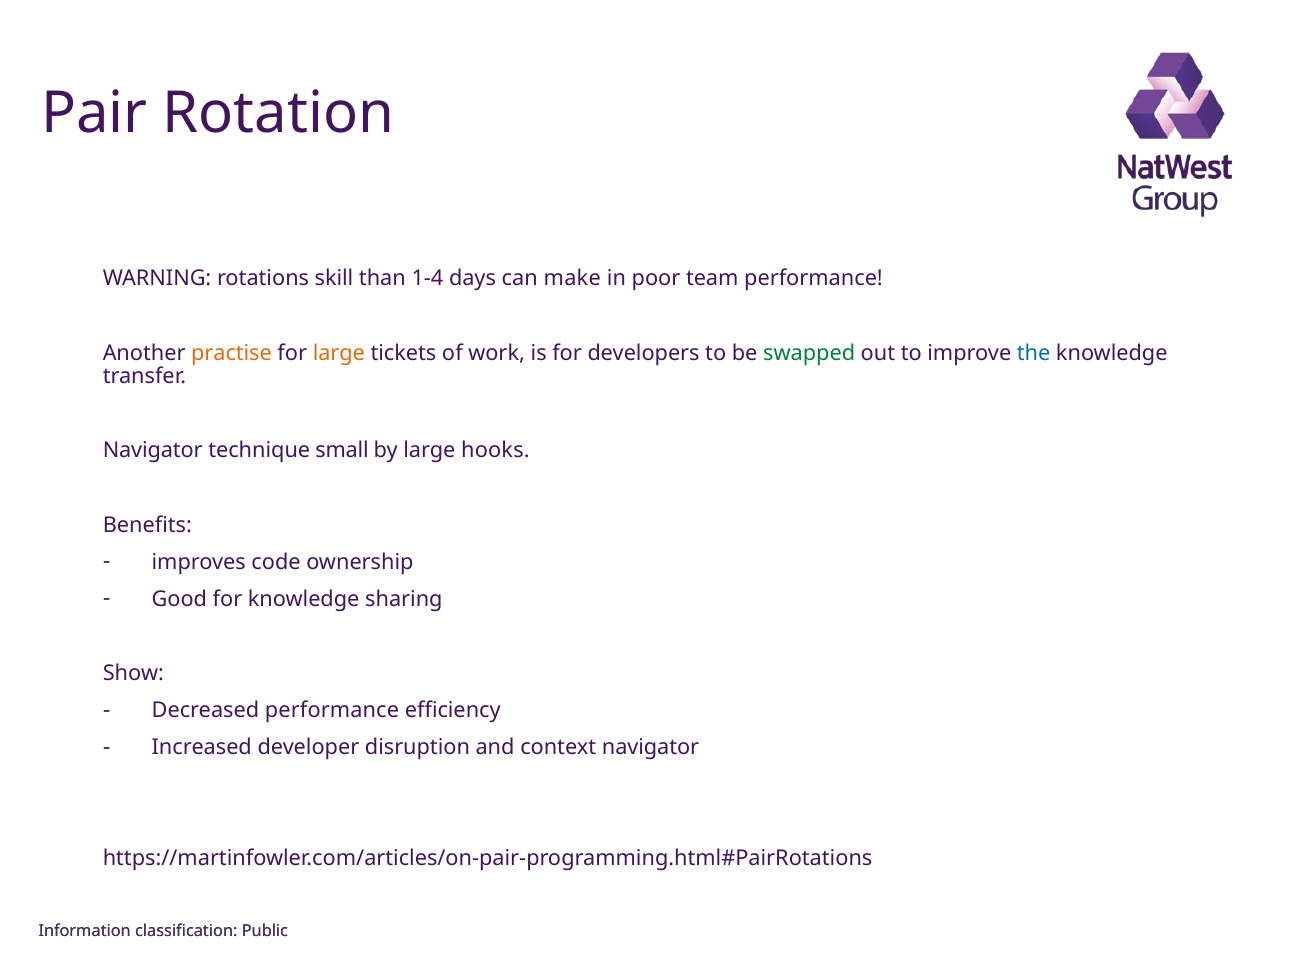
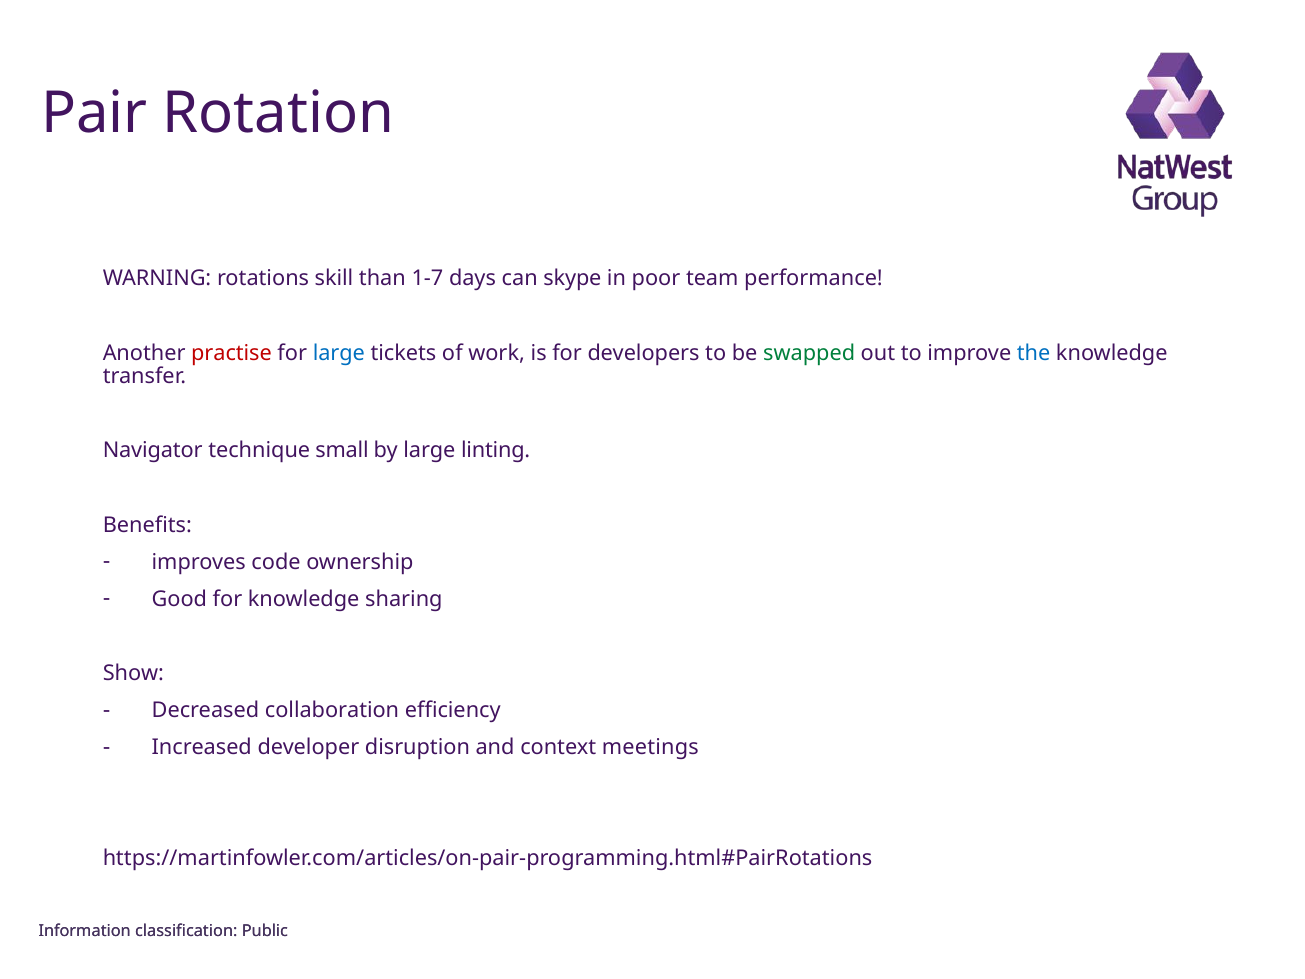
1-4: 1-4 -> 1-7
make: make -> skype
practise colour: orange -> red
large at (339, 353) colour: orange -> blue
hooks: hooks -> linting
Decreased performance: performance -> collaboration
context navigator: navigator -> meetings
